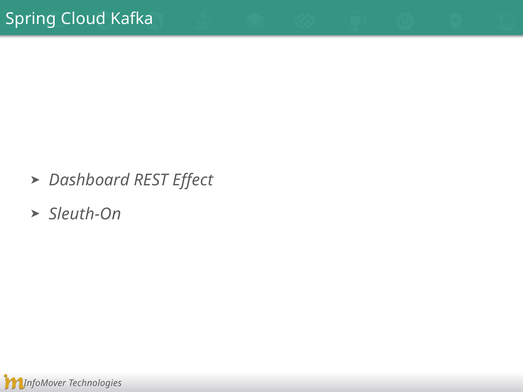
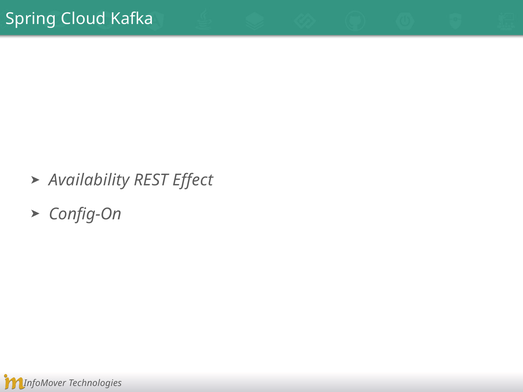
Dashboard: Dashboard -> Availability
Sleuth-On: Sleuth-On -> Config-On
